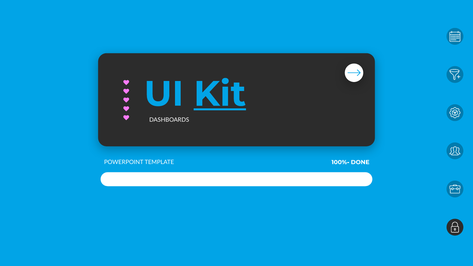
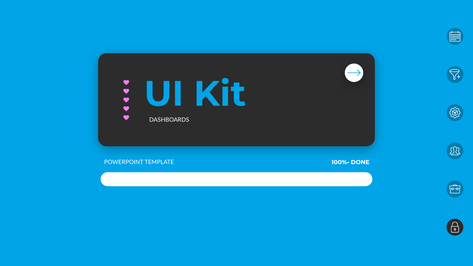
Kit underline: present -> none
